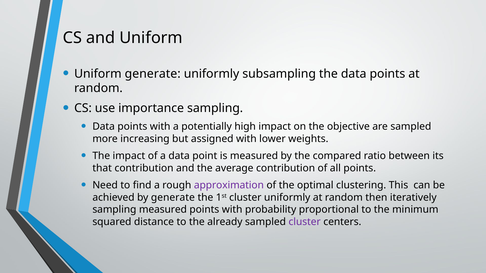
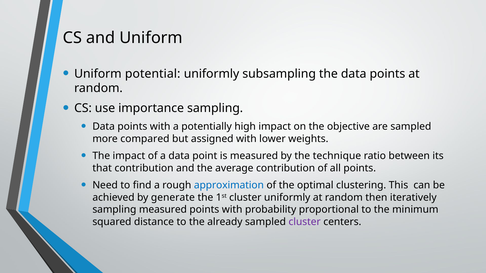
Uniform generate: generate -> potential
increasing: increasing -> compared
compared: compared -> technique
approximation colour: purple -> blue
